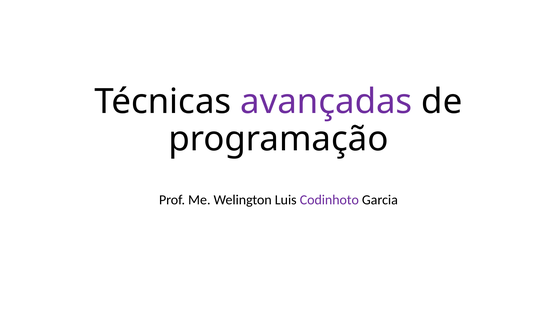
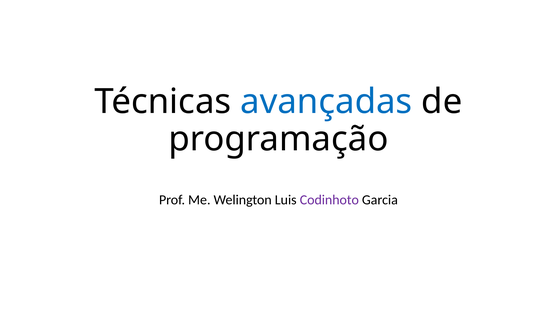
avançadas colour: purple -> blue
